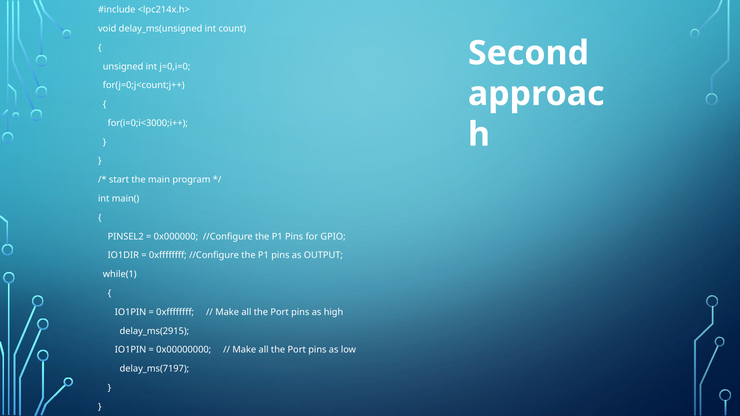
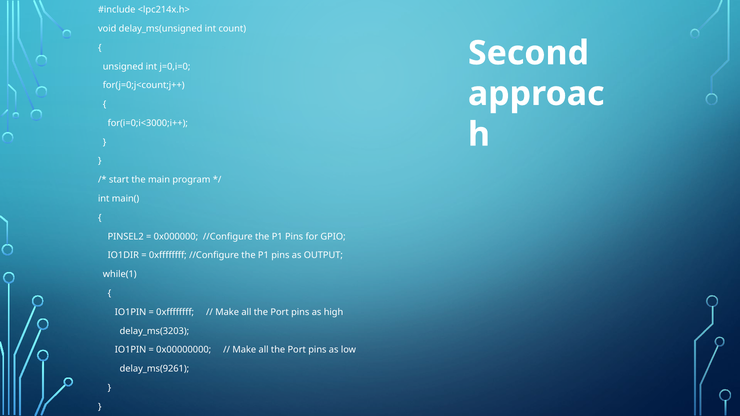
delay_ms(2915: delay_ms(2915 -> delay_ms(3203
delay_ms(7197: delay_ms(7197 -> delay_ms(9261
